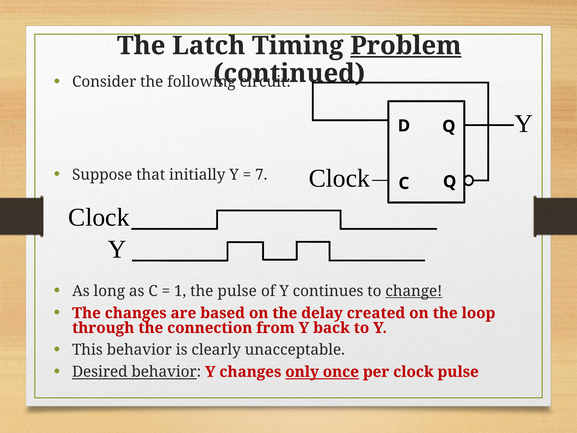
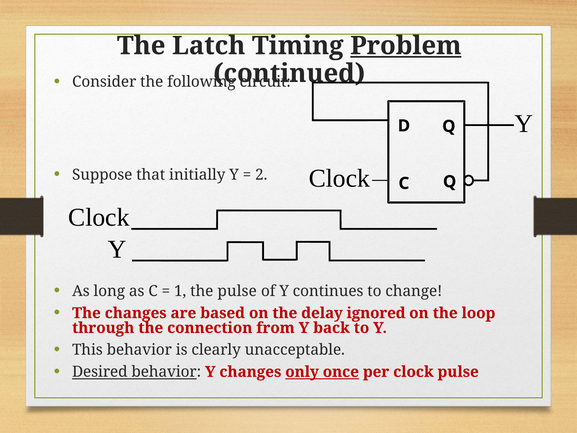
7: 7 -> 2
change underline: present -> none
created: created -> ignored
